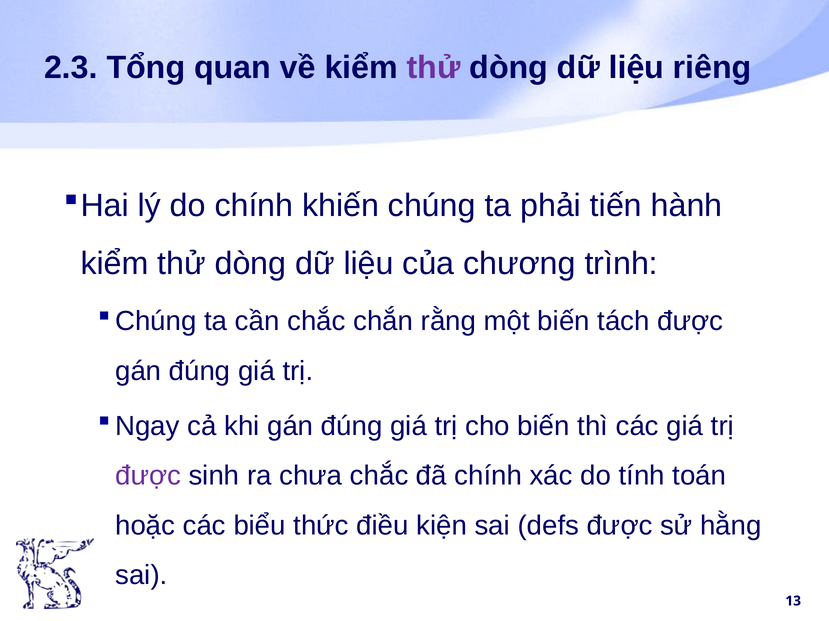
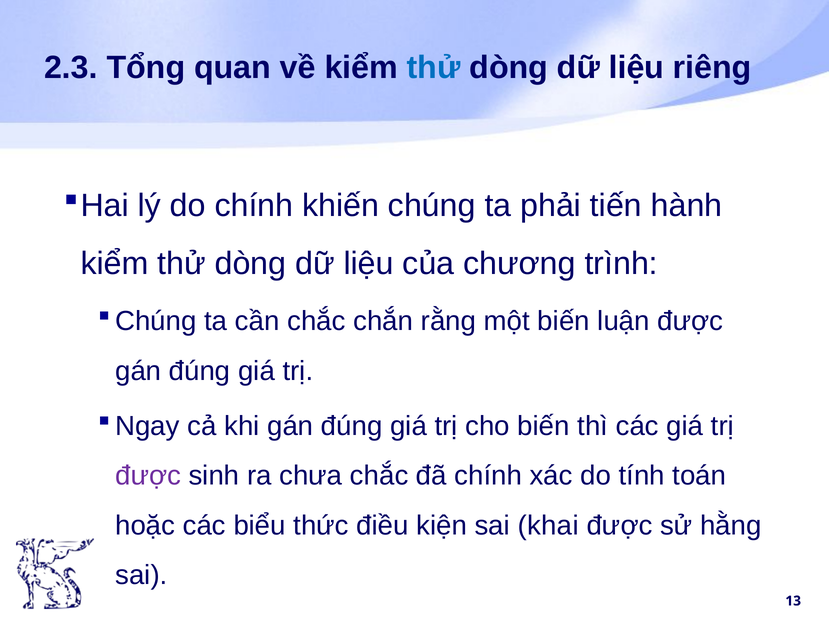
thử at (434, 68) colour: purple -> blue
tách: tách -> luận
defs: defs -> khai
